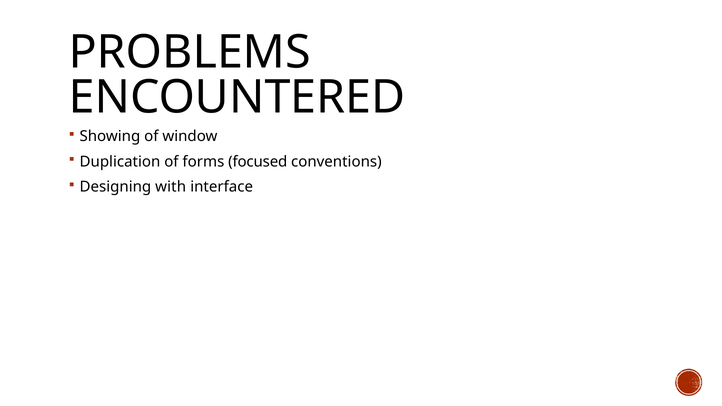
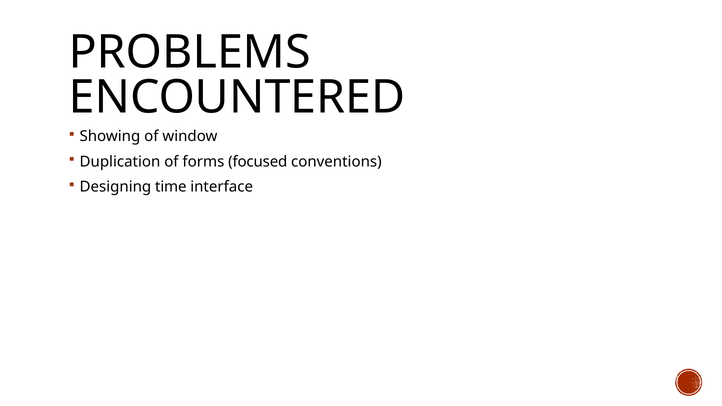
with: with -> time
